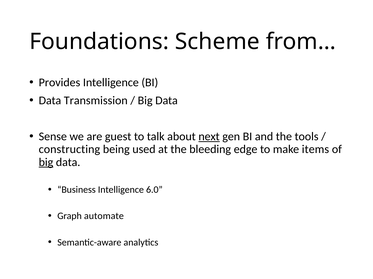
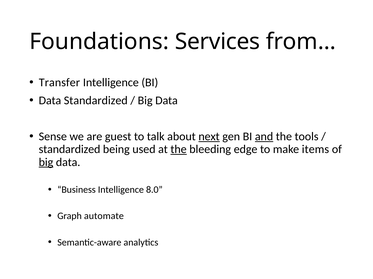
Scheme: Scheme -> Services
Provides: Provides -> Transfer
Data Transmission: Transmission -> Standardized
and underline: none -> present
constructing at (69, 150): constructing -> standardized
the at (179, 150) underline: none -> present
6.0: 6.0 -> 8.0
